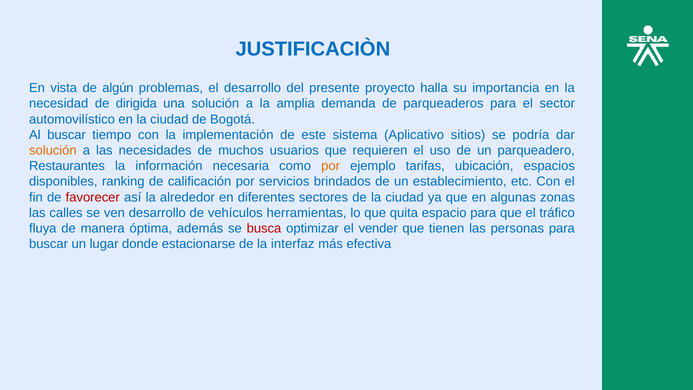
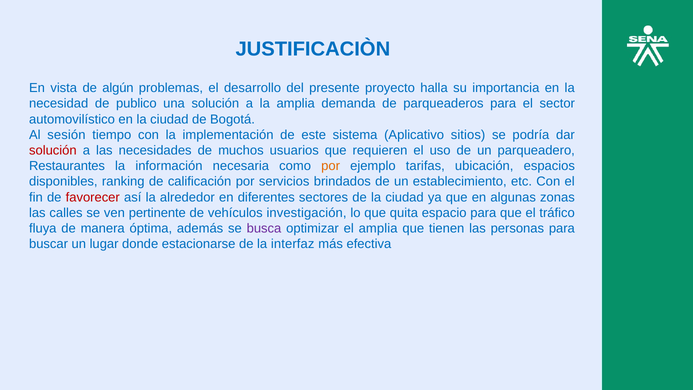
dirigida: dirigida -> publico
Al buscar: buscar -> sesión
solución at (53, 150) colour: orange -> red
ven desarrollo: desarrollo -> pertinente
herramientas: herramientas -> investigación
busca colour: red -> purple
el vender: vender -> amplia
